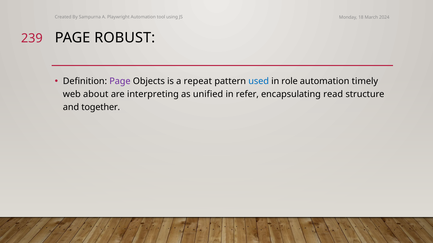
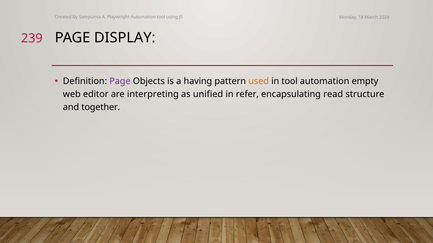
ROBUST: ROBUST -> DISPLAY
repeat: repeat -> having
used colour: blue -> orange
in role: role -> tool
timely: timely -> empty
about: about -> editor
